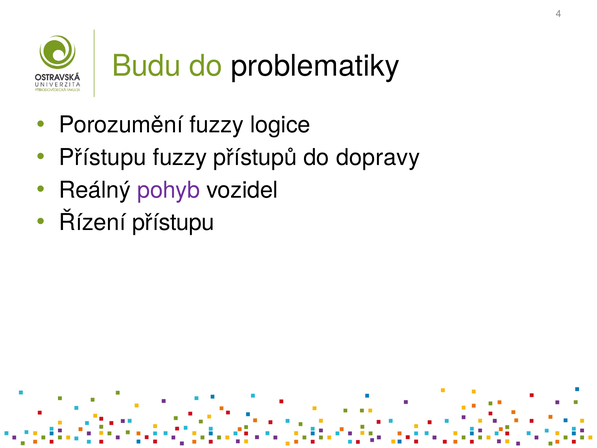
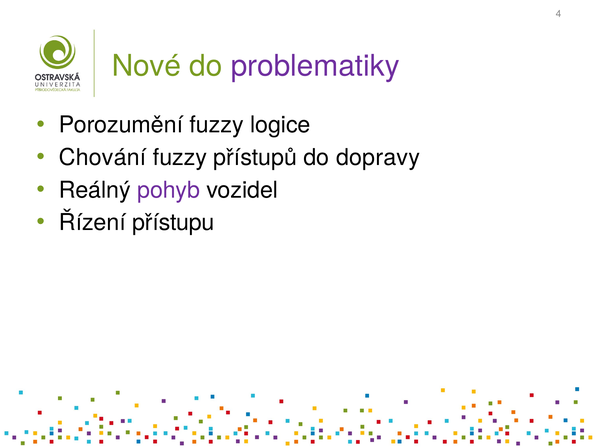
Budu: Budu -> Nové
problematiky colour: black -> purple
Přístupu at (103, 157): Přístupu -> Chování
